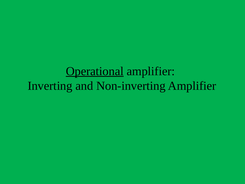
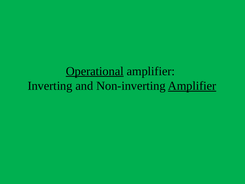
Amplifier at (192, 86) underline: none -> present
